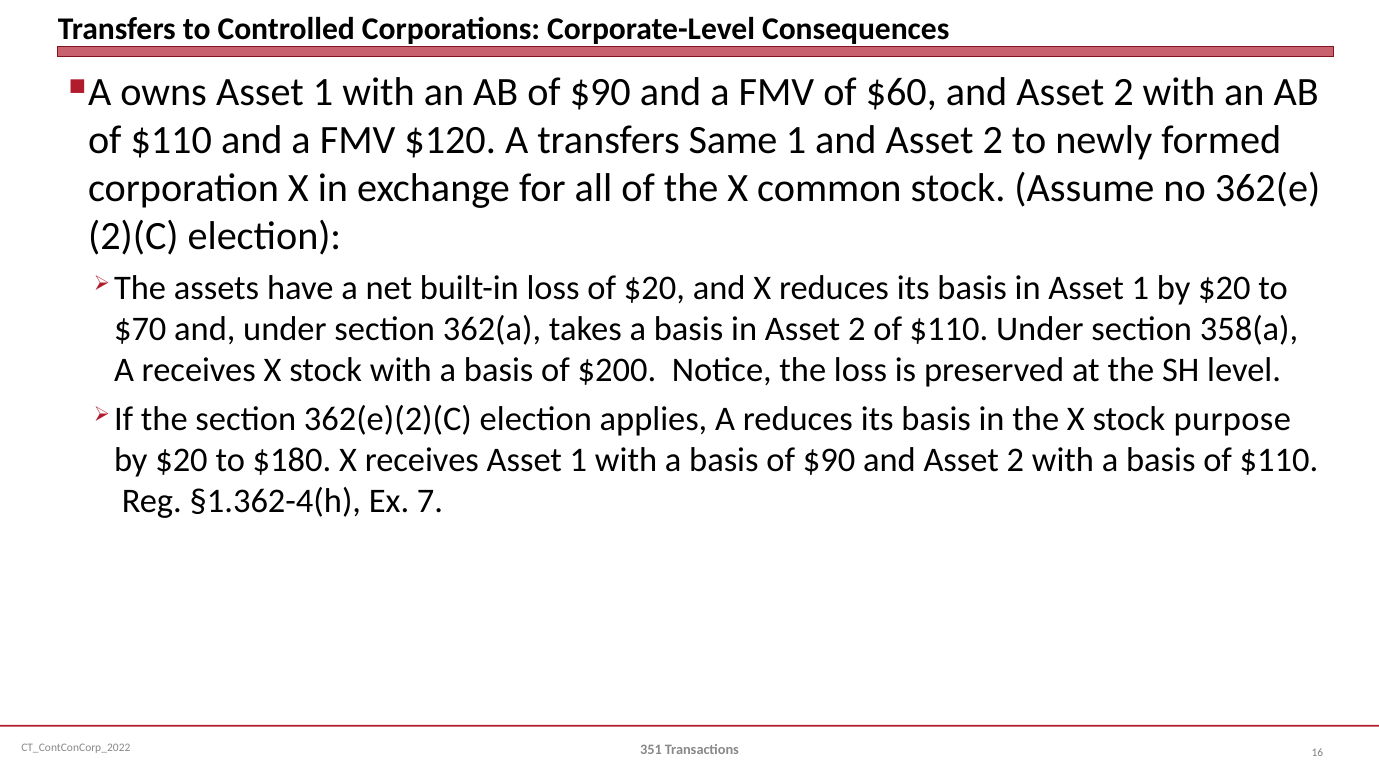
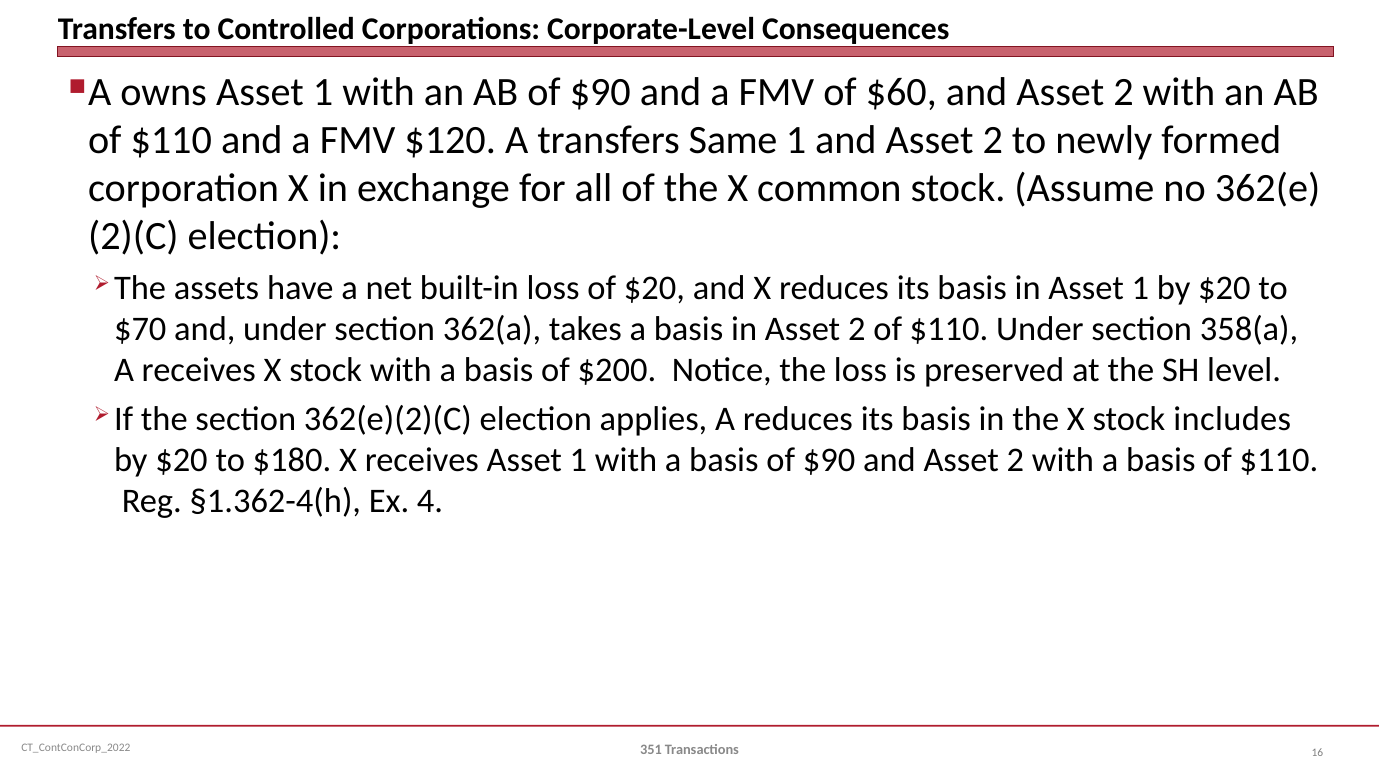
purpose: purpose -> includes
7: 7 -> 4
